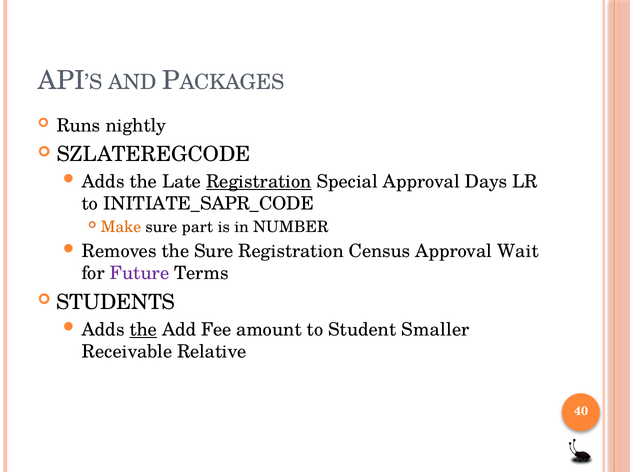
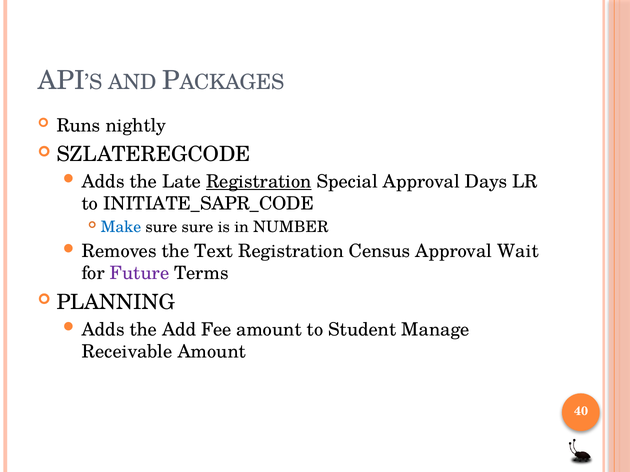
Make colour: orange -> blue
sure part: part -> sure
the Sure: Sure -> Text
STUDENTS: STUDENTS -> PLANNING
the at (143, 330) underline: present -> none
Smaller: Smaller -> Manage
Receivable Relative: Relative -> Amount
